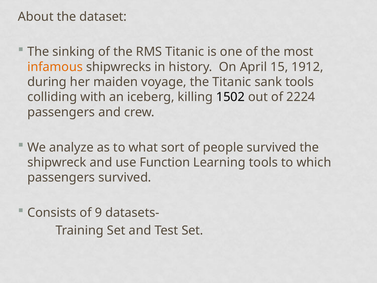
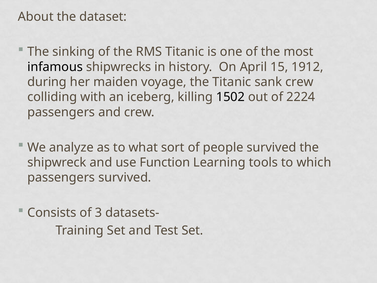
infamous colour: orange -> black
sank tools: tools -> crew
9: 9 -> 3
